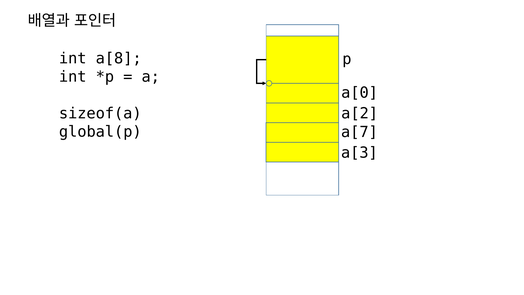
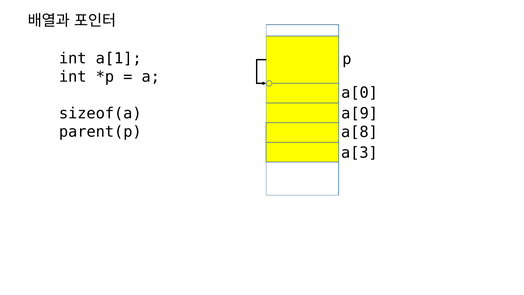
a[8: a[8 -> a[1
a[2: a[2 -> a[9
global(p: global(p -> parent(p
a[7: a[7 -> a[8
